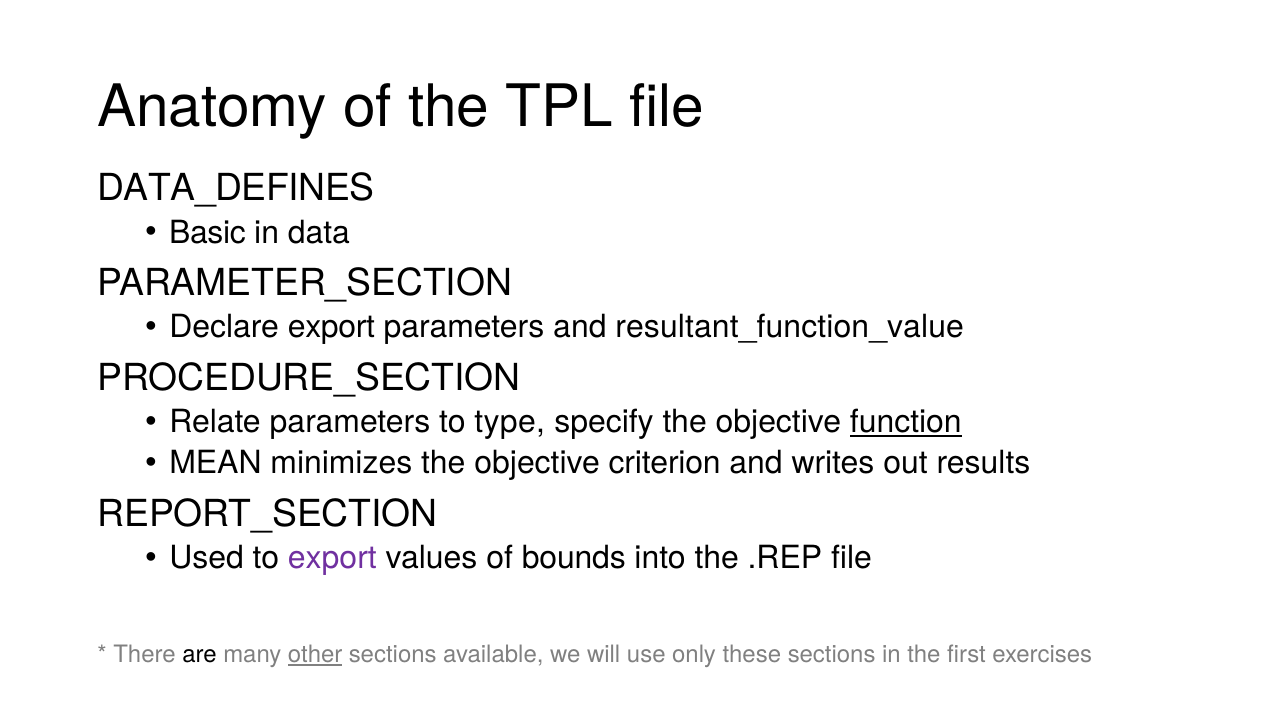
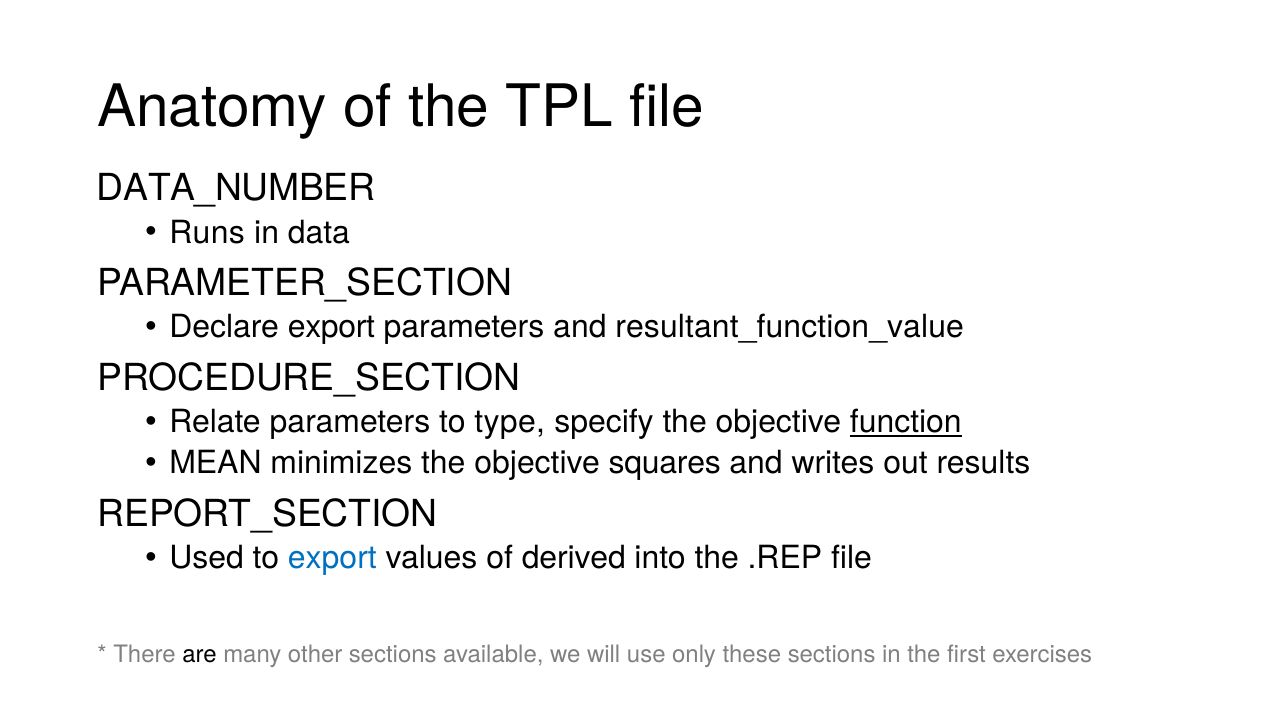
DATA_DEFINES: DATA_DEFINES -> DATA_NUMBER
Basic: Basic -> Runs
criterion: criterion -> squares
export at (332, 558) colour: purple -> blue
bounds: bounds -> derived
other underline: present -> none
